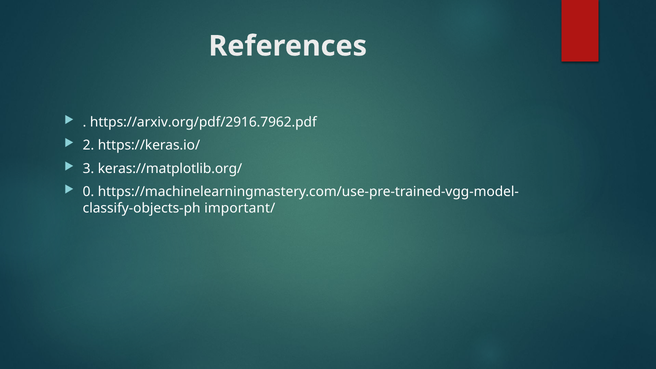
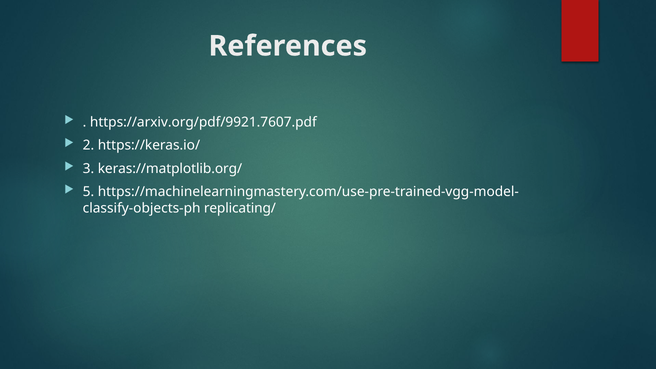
https://arxiv.org/pdf/2916.7962.pdf: https://arxiv.org/pdf/2916.7962.pdf -> https://arxiv.org/pdf/9921.7607.pdf
0: 0 -> 5
important/: important/ -> replicating/
